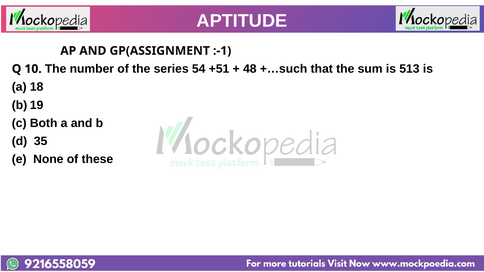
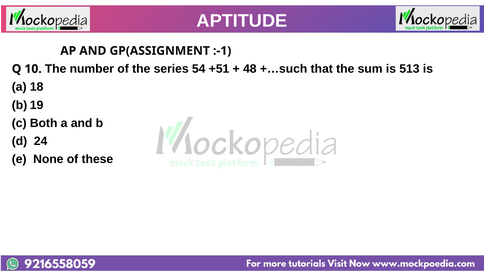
35: 35 -> 24
